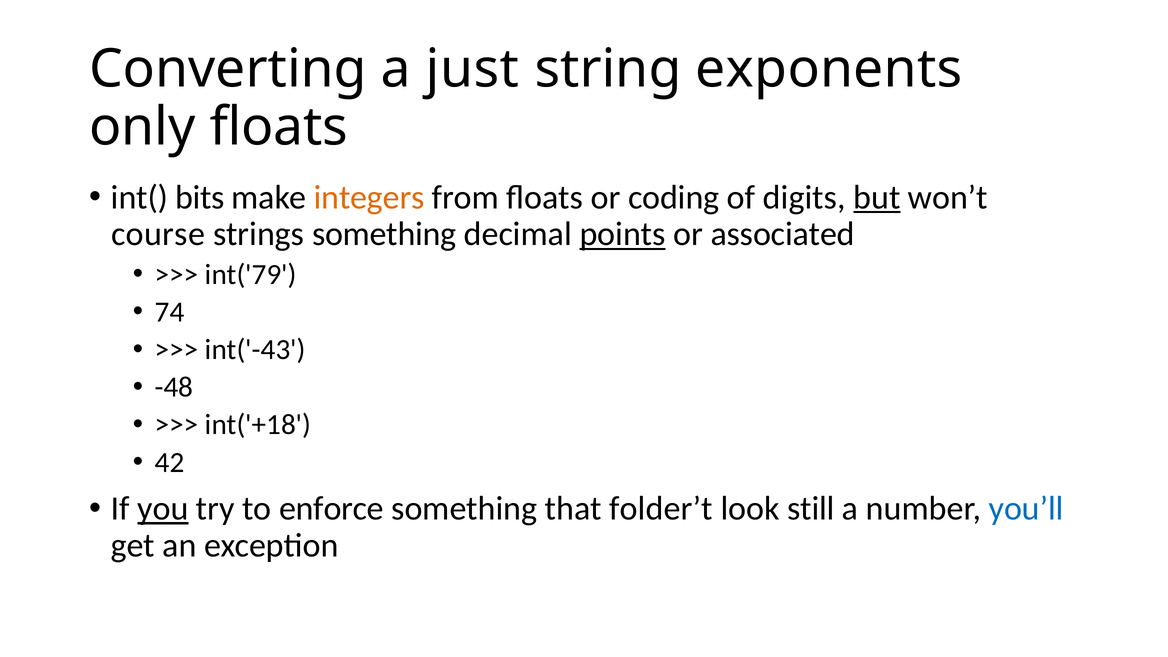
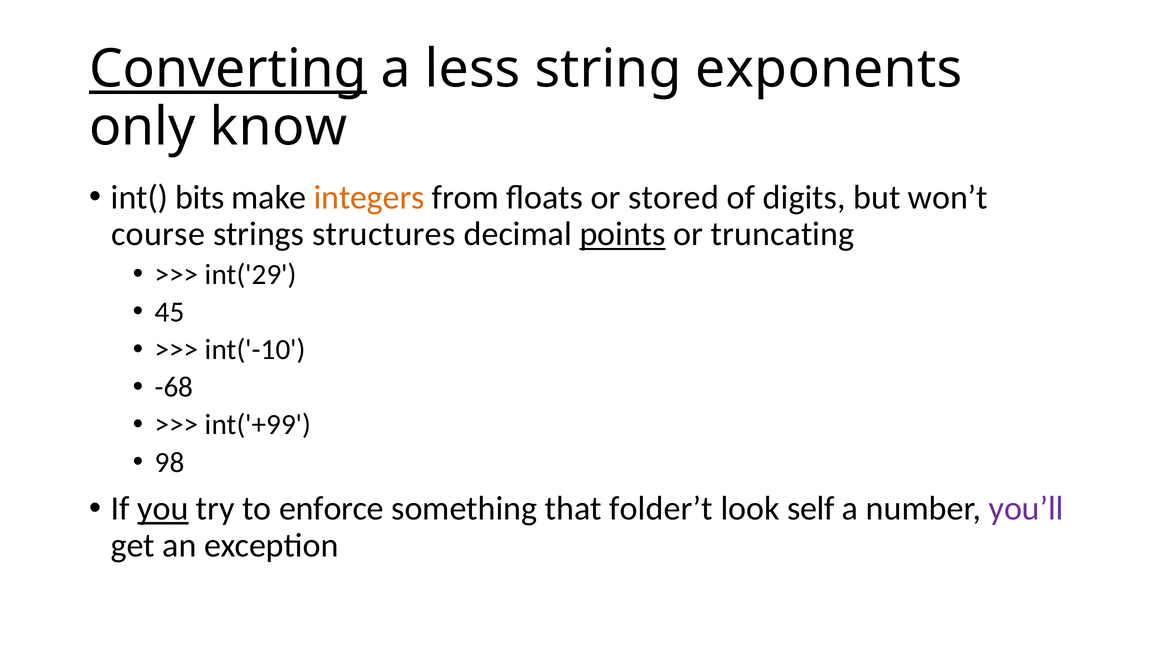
Converting underline: none -> present
just: just -> less
only floats: floats -> know
coding: coding -> stored
but underline: present -> none
strings something: something -> structures
associated: associated -> truncating
int('79: int('79 -> int('29
74: 74 -> 45
int('-43: int('-43 -> int('-10
-48: -48 -> -68
int('+18: int('+18 -> int('+99
42: 42 -> 98
still: still -> self
you’ll colour: blue -> purple
